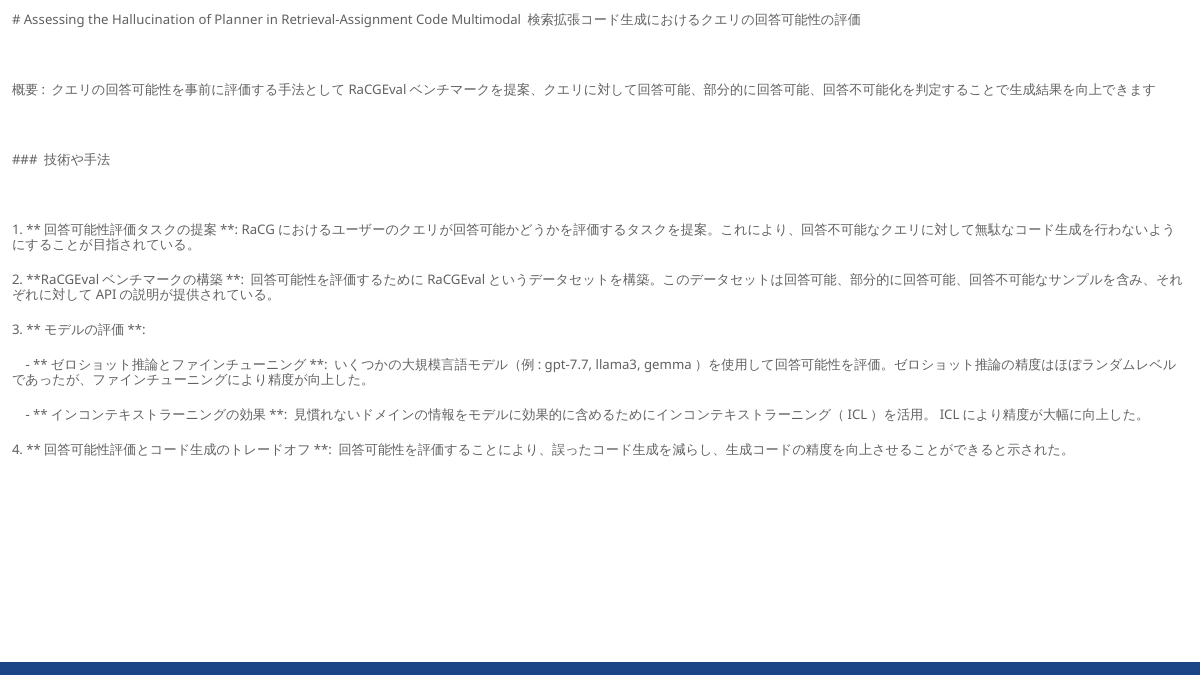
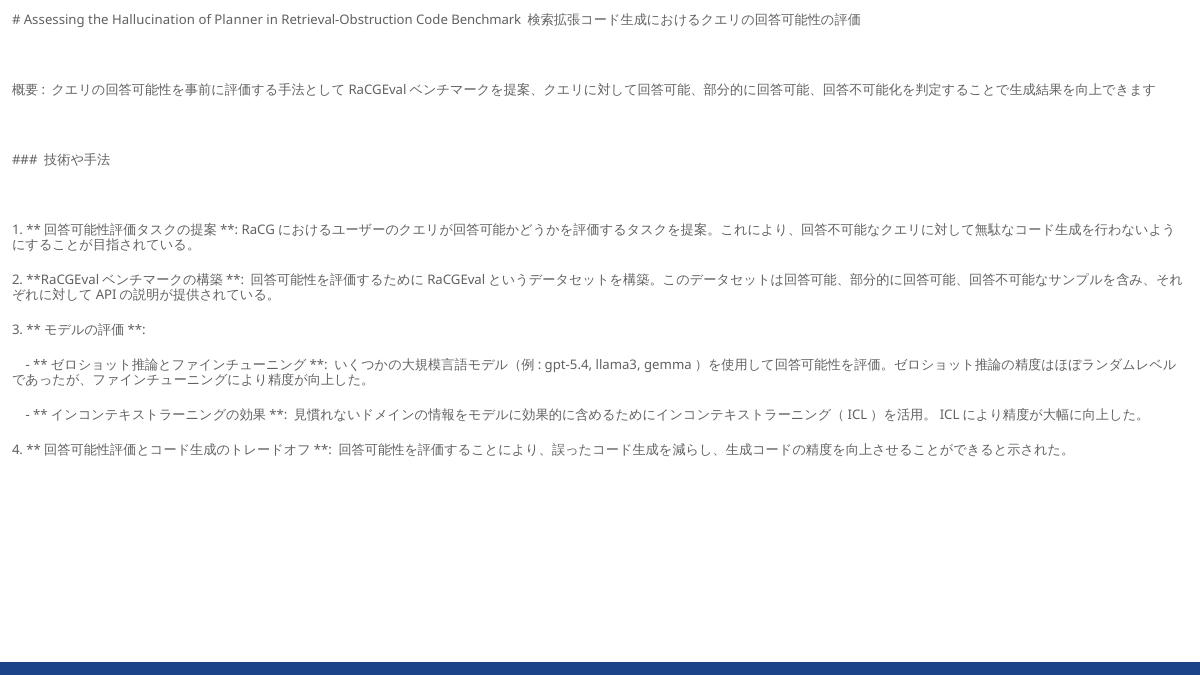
Retrieval-Assignment: Retrieval-Assignment -> Retrieval-Obstruction
Multimodal: Multimodal -> Benchmark
gpt-7.7: gpt-7.7 -> gpt-5.4
